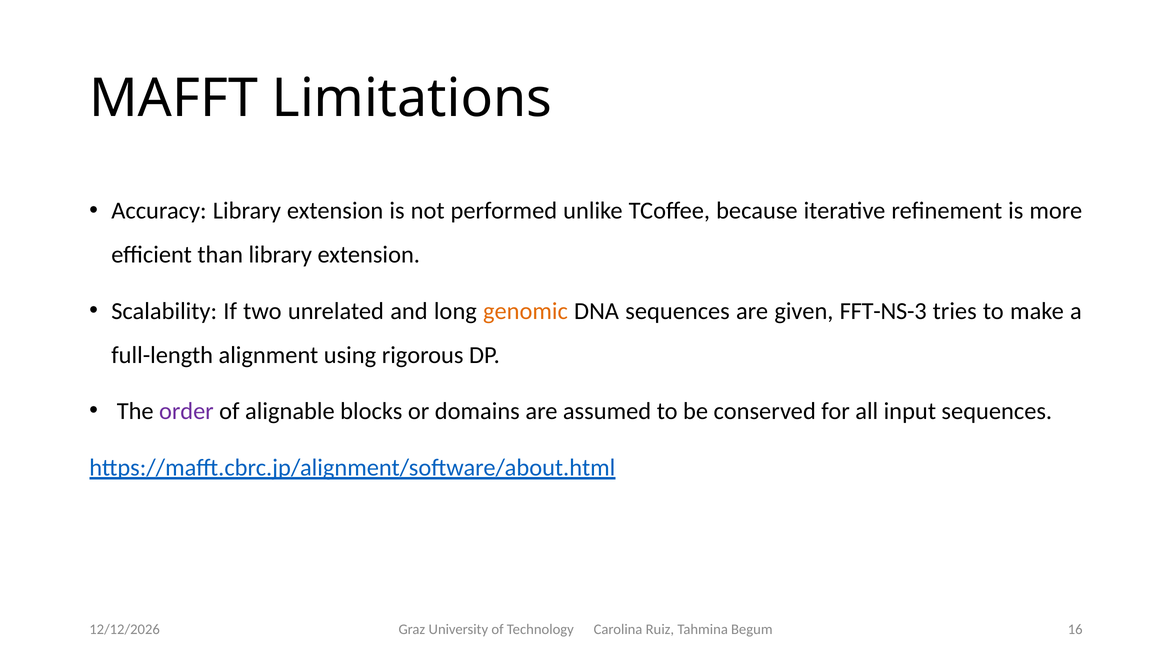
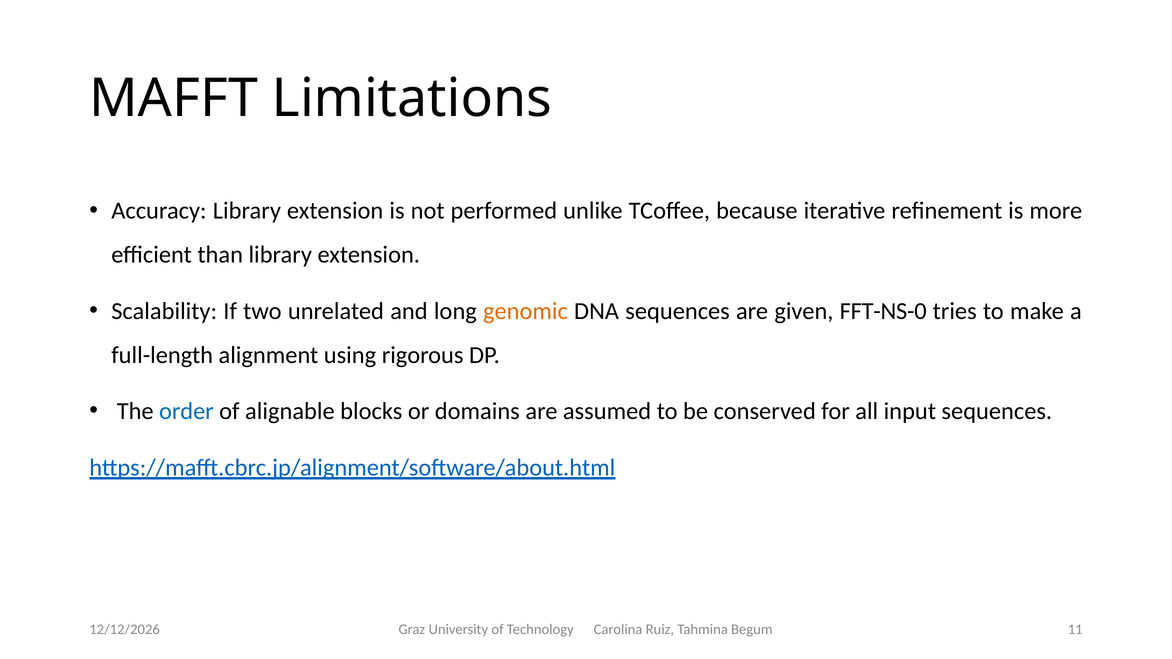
FFT-NS-3: FFT-NS-3 -> FFT-NS-0
order colour: purple -> blue
16: 16 -> 11
